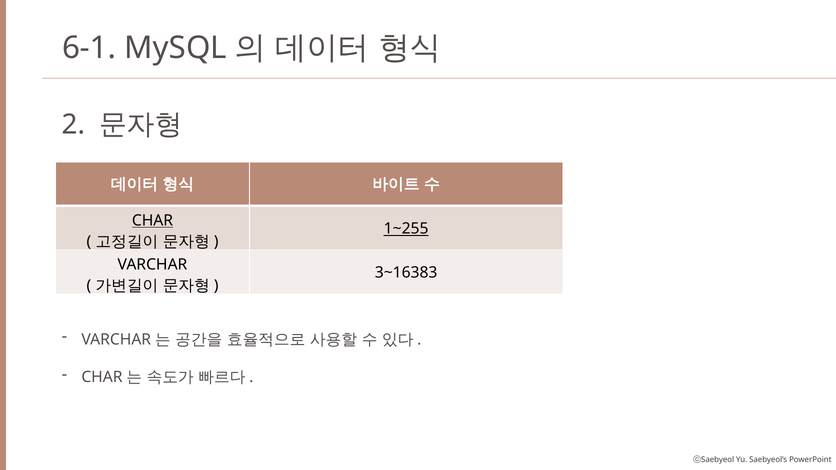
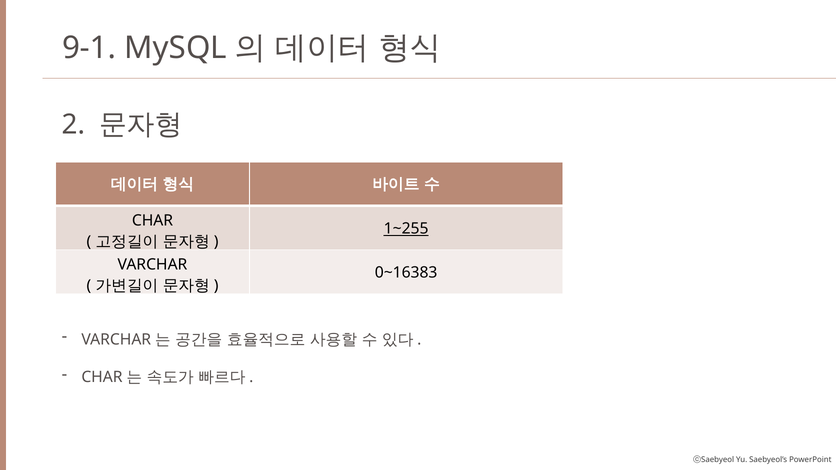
6-1: 6-1 -> 9-1
CHAR underline: present -> none
3~16383: 3~16383 -> 0~16383
